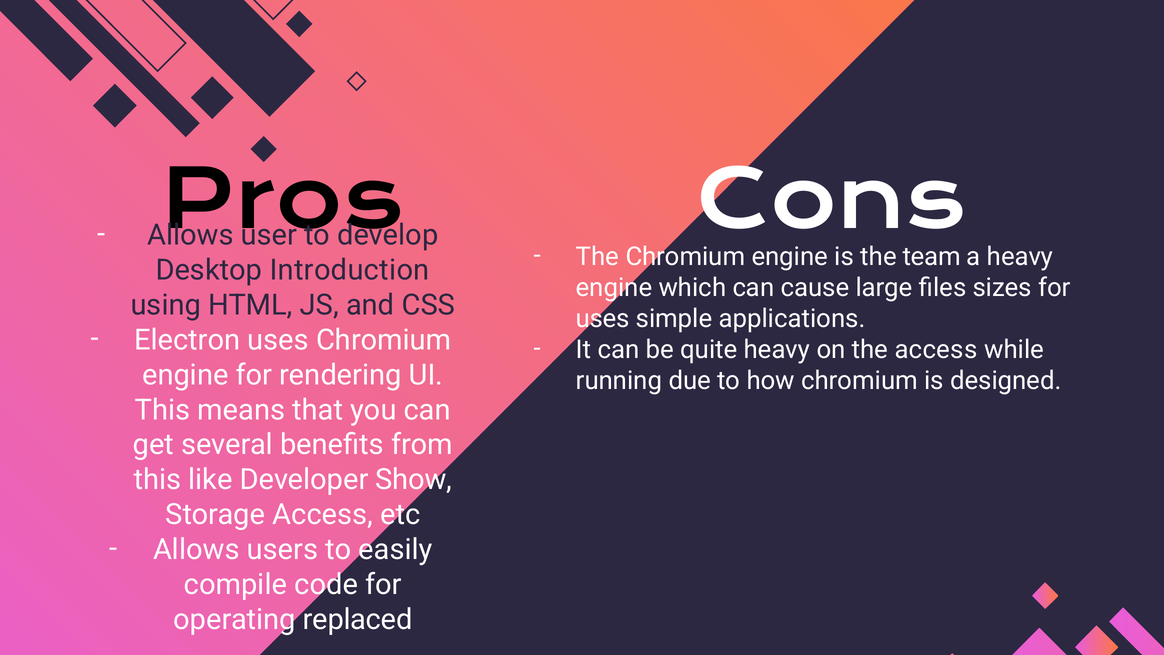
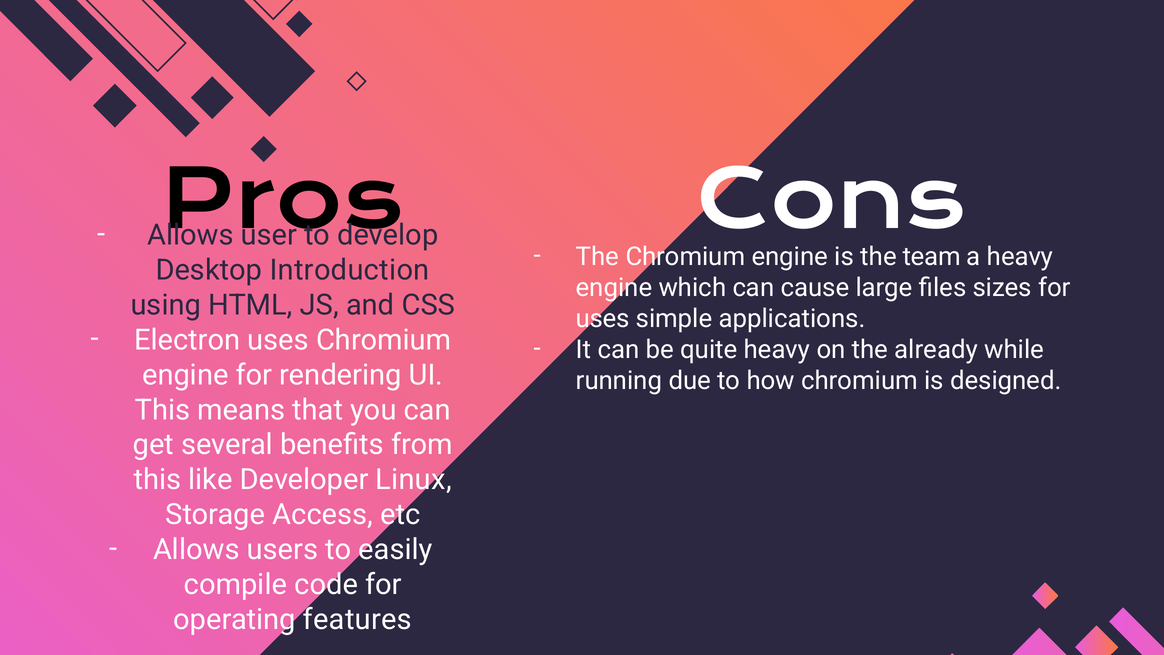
the access: access -> already
Show: Show -> Linux
replaced: replaced -> features
